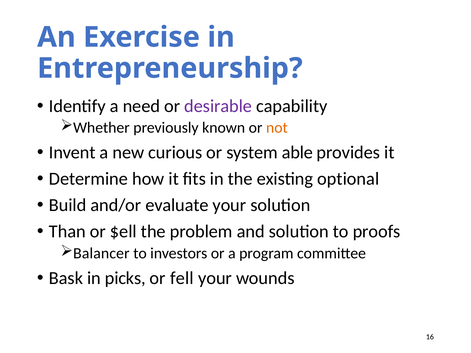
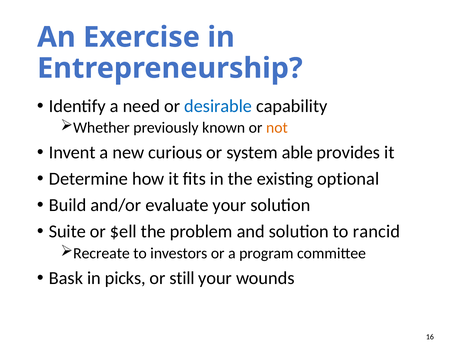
desirable colour: purple -> blue
Than: Than -> Suite
proofs: proofs -> rancid
Balancer: Balancer -> Recreate
fell: fell -> still
